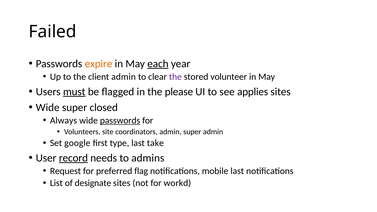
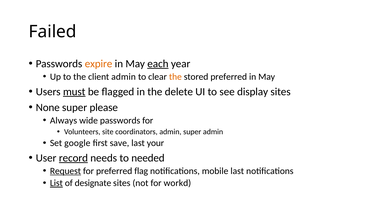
the at (175, 77) colour: purple -> orange
stored volunteer: volunteer -> preferred
please: please -> delete
applies: applies -> display
Wide at (48, 107): Wide -> None
closed: closed -> please
passwords at (120, 120) underline: present -> none
type: type -> save
take: take -> your
admins: admins -> needed
Request underline: none -> present
List underline: none -> present
